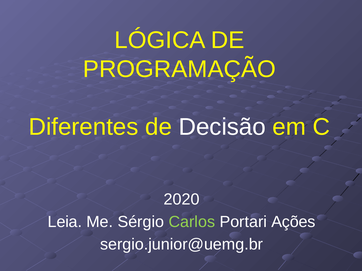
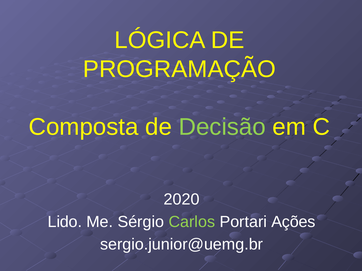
Diferentes: Diferentes -> Composta
Decisão colour: white -> light green
Leia: Leia -> Lido
